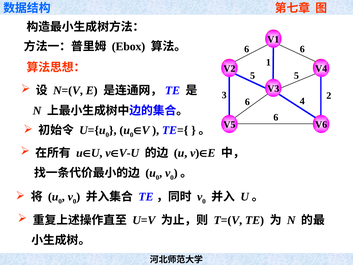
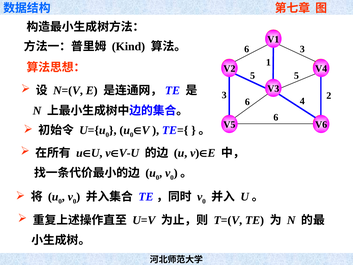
Ebox: Ebox -> Kind
6 at (302, 49): 6 -> 3
